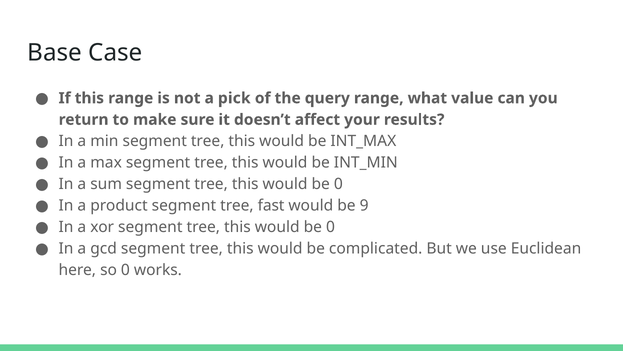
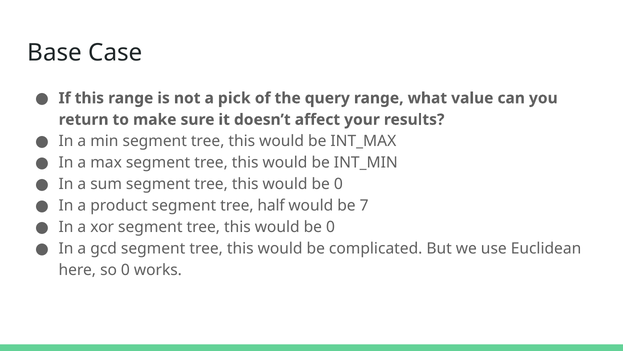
fast: fast -> half
9: 9 -> 7
